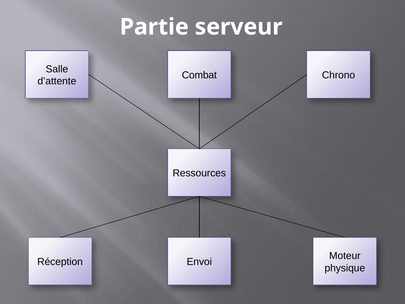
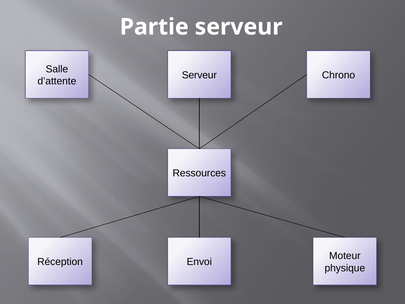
Combat at (199, 75): Combat -> Serveur
